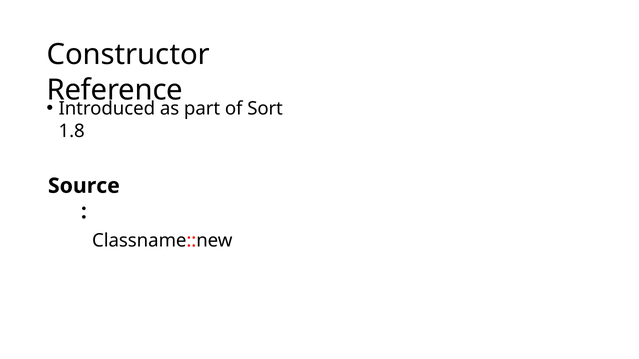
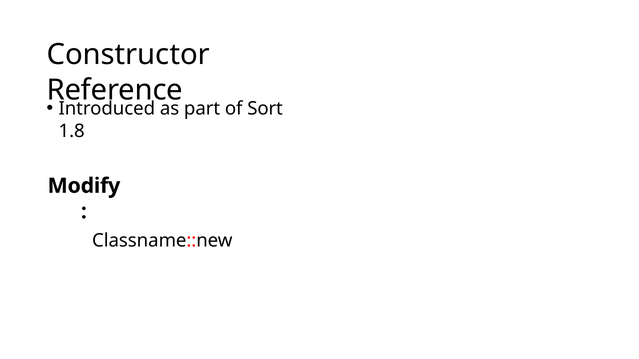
Source: Source -> Modify
